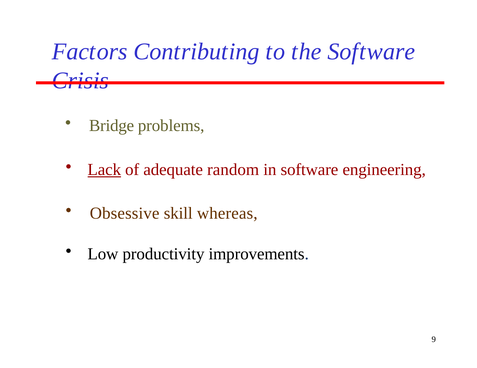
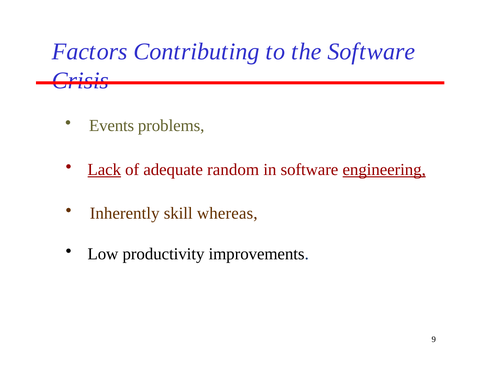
Bridge: Bridge -> Events
engineering underline: none -> present
Obsessive: Obsessive -> Inherently
